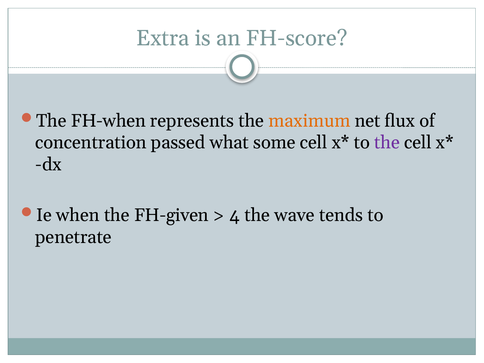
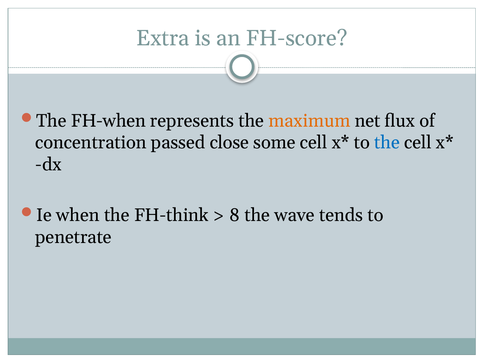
what: what -> close
the at (387, 143) colour: purple -> blue
FH-given: FH-given -> FH-think
4: 4 -> 8
